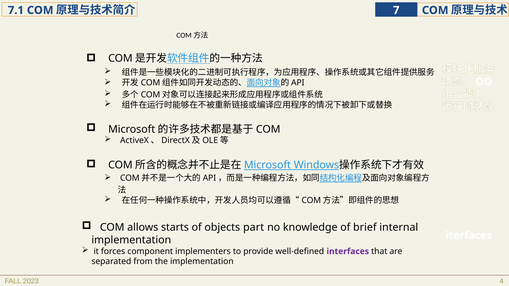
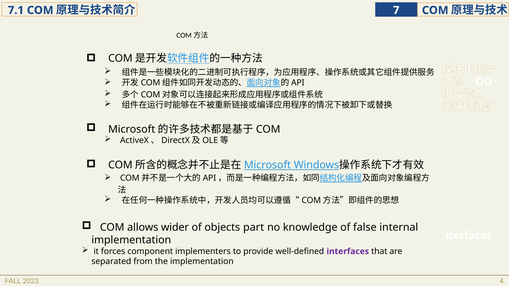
starts: starts -> wider
brief: brief -> false
